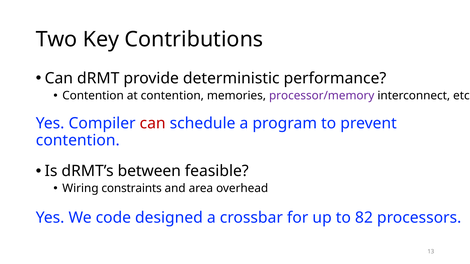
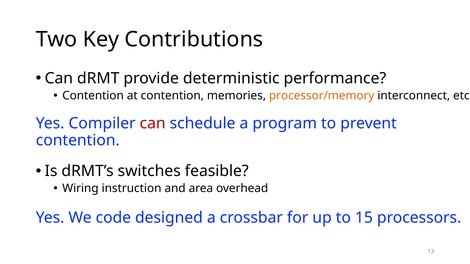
processor/memory colour: purple -> orange
between: between -> switches
constraints: constraints -> instruction
82: 82 -> 15
